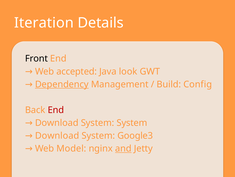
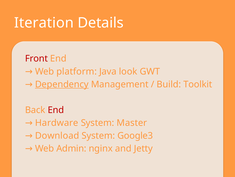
Front colour: black -> red
accepted: accepted -> platform
Config: Config -> Toolkit
Download at (57, 122): Download -> Hardware
System System: System -> Master
Model: Model -> Admin
and underline: present -> none
